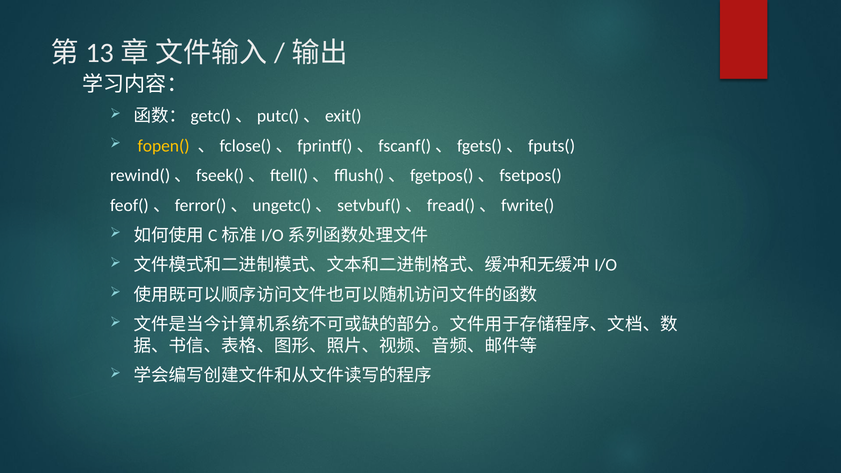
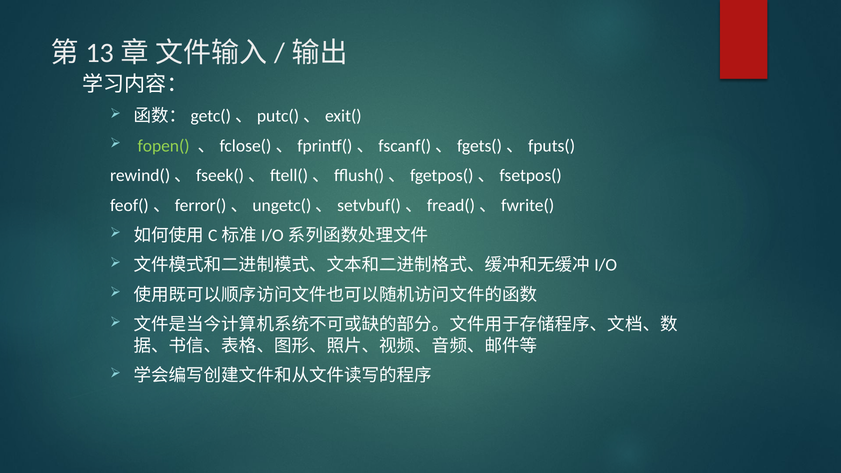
fopen( colour: yellow -> light green
